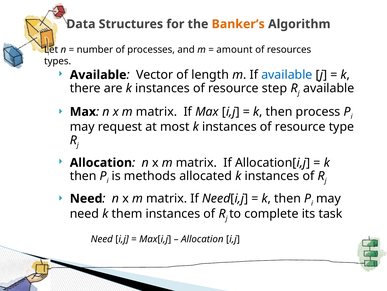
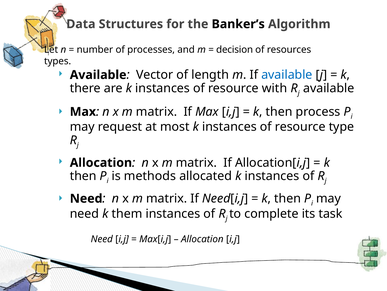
Banker’s colour: orange -> black
amount: amount -> decision
step: step -> with
